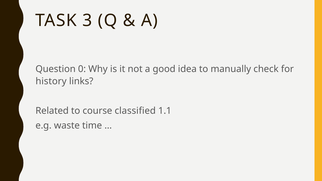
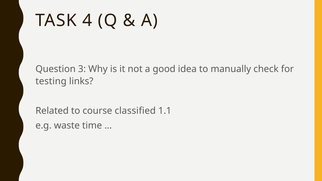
3: 3 -> 4
0: 0 -> 3
history: history -> testing
